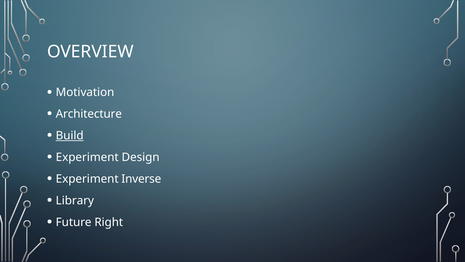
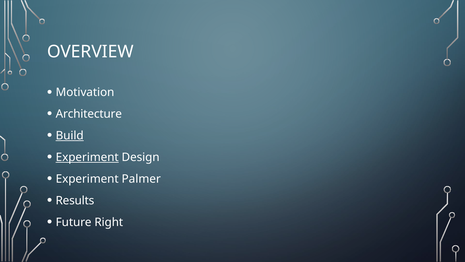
Experiment at (87, 157) underline: none -> present
Inverse: Inverse -> Palmer
Library: Library -> Results
